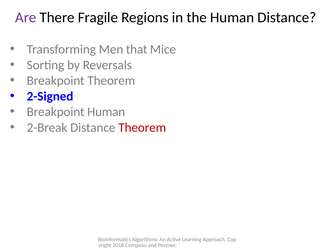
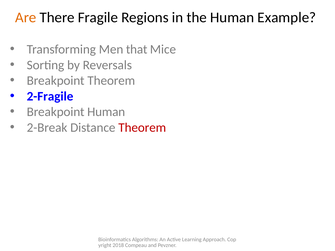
Are colour: purple -> orange
Human Distance: Distance -> Example
2-Signed: 2-Signed -> 2-Fragile
